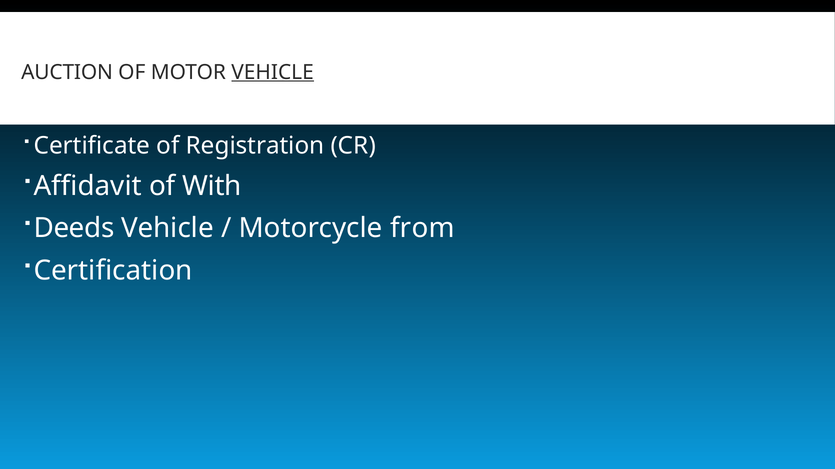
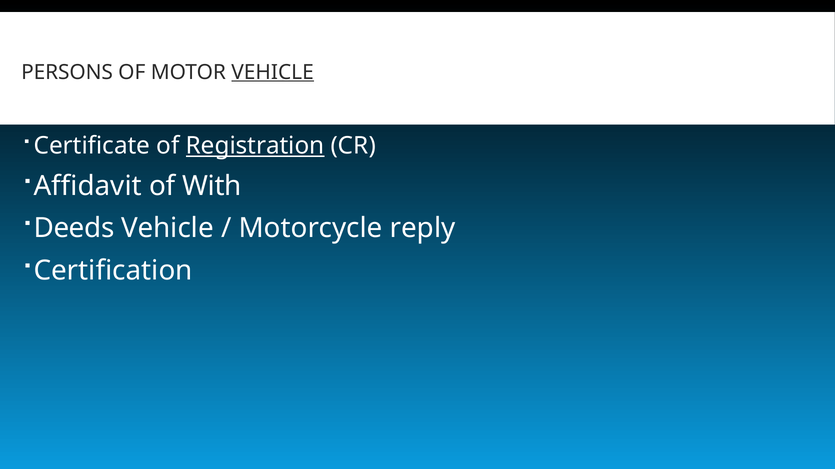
AUCTION: AUCTION -> PERSONS
Registration underline: none -> present
from: from -> reply
